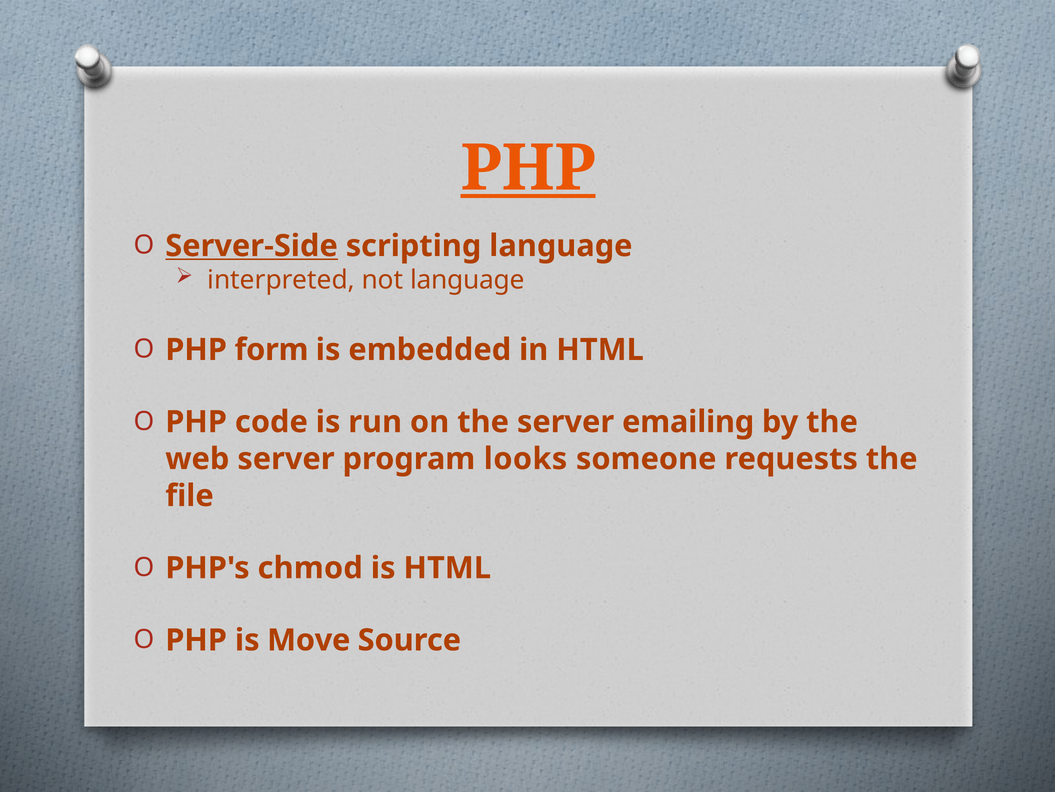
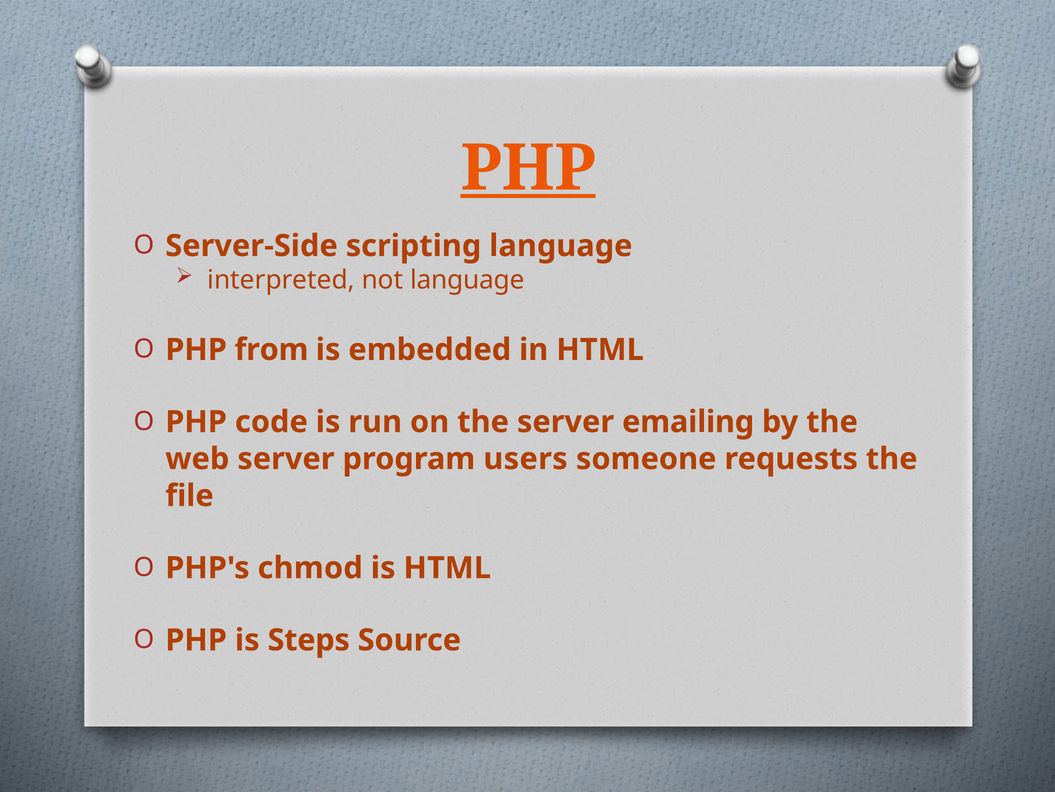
Server-Side underline: present -> none
form: form -> from
looks: looks -> users
Move: Move -> Steps
